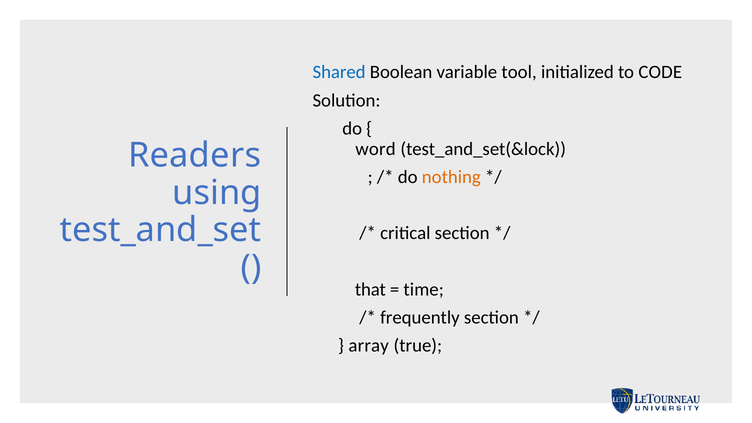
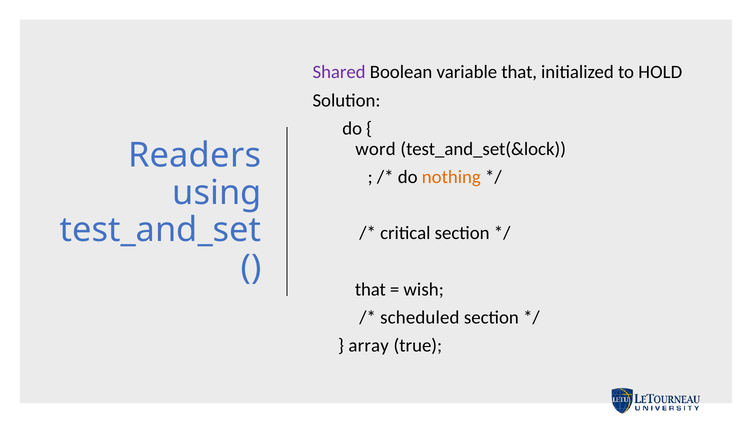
Shared colour: blue -> purple
variable tool: tool -> that
CODE: CODE -> HOLD
time: time -> wish
frequently: frequently -> scheduled
